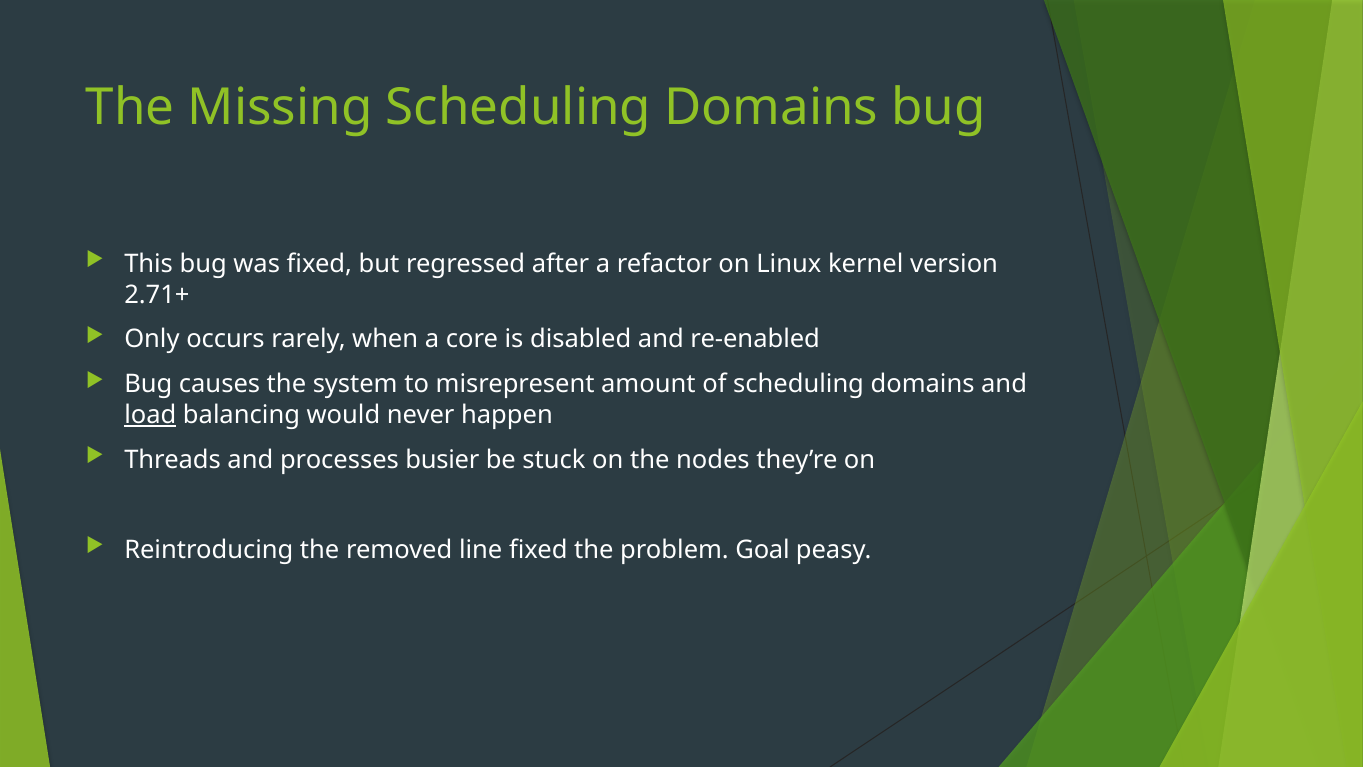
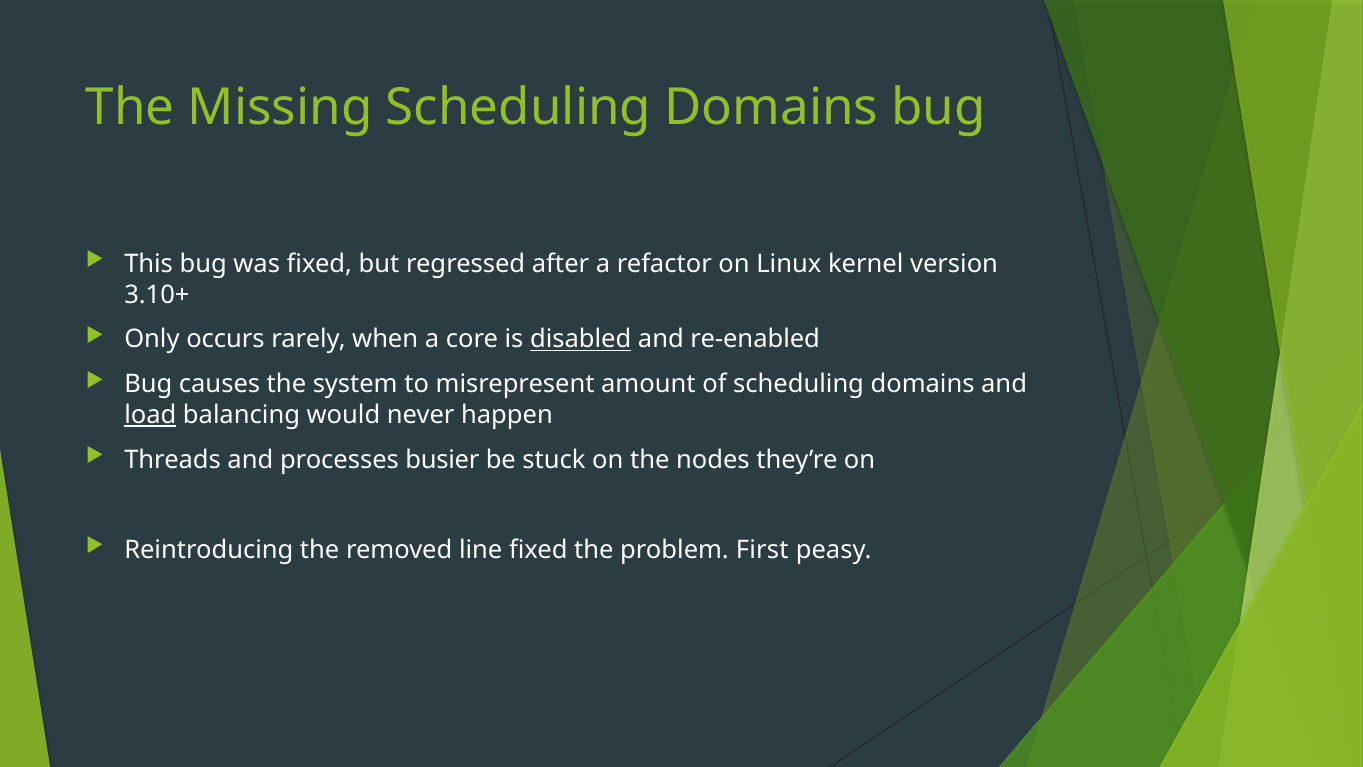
2.71+: 2.71+ -> 3.10+
disabled underline: none -> present
Goal: Goal -> First
